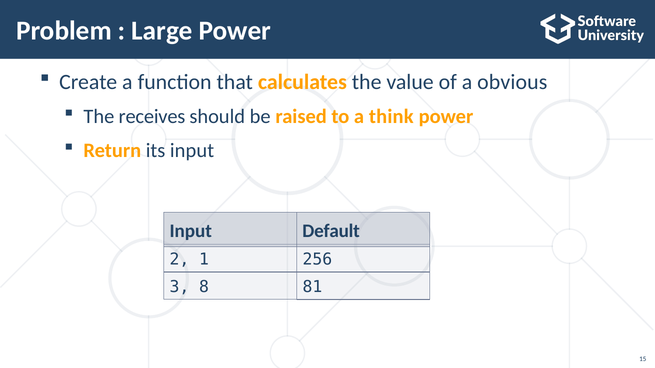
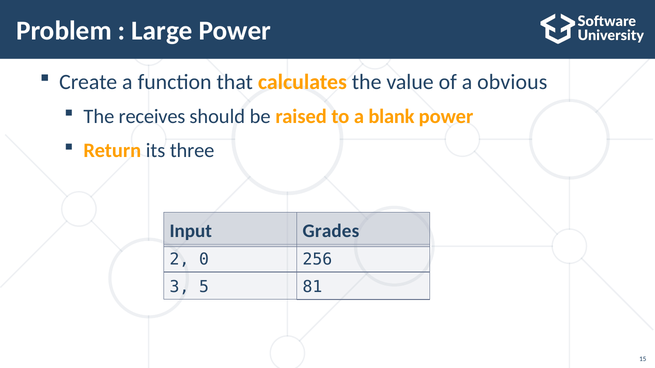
think: think -> blank
its input: input -> three
Default: Default -> Grades
1: 1 -> 0
8: 8 -> 5
